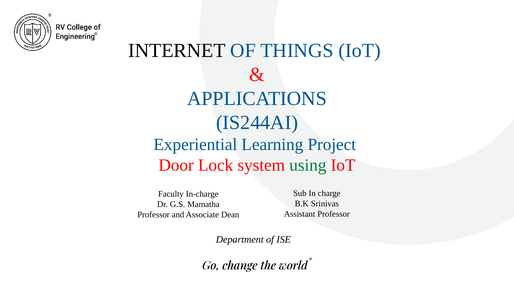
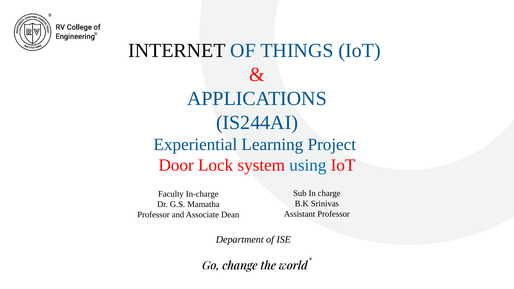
using colour: green -> blue
